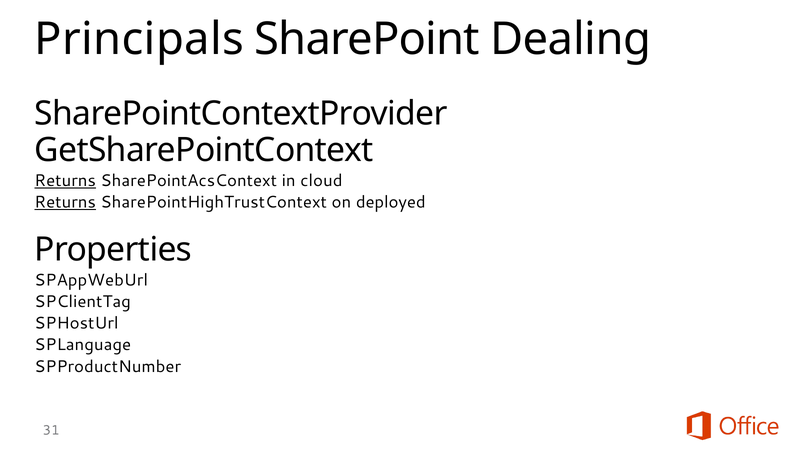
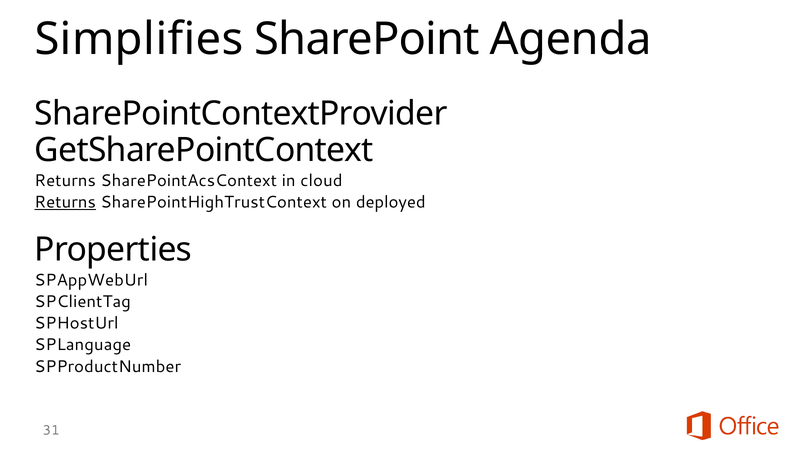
Principals: Principals -> Simplifies
Dealing: Dealing -> Agenda
Returns at (65, 181) underline: present -> none
